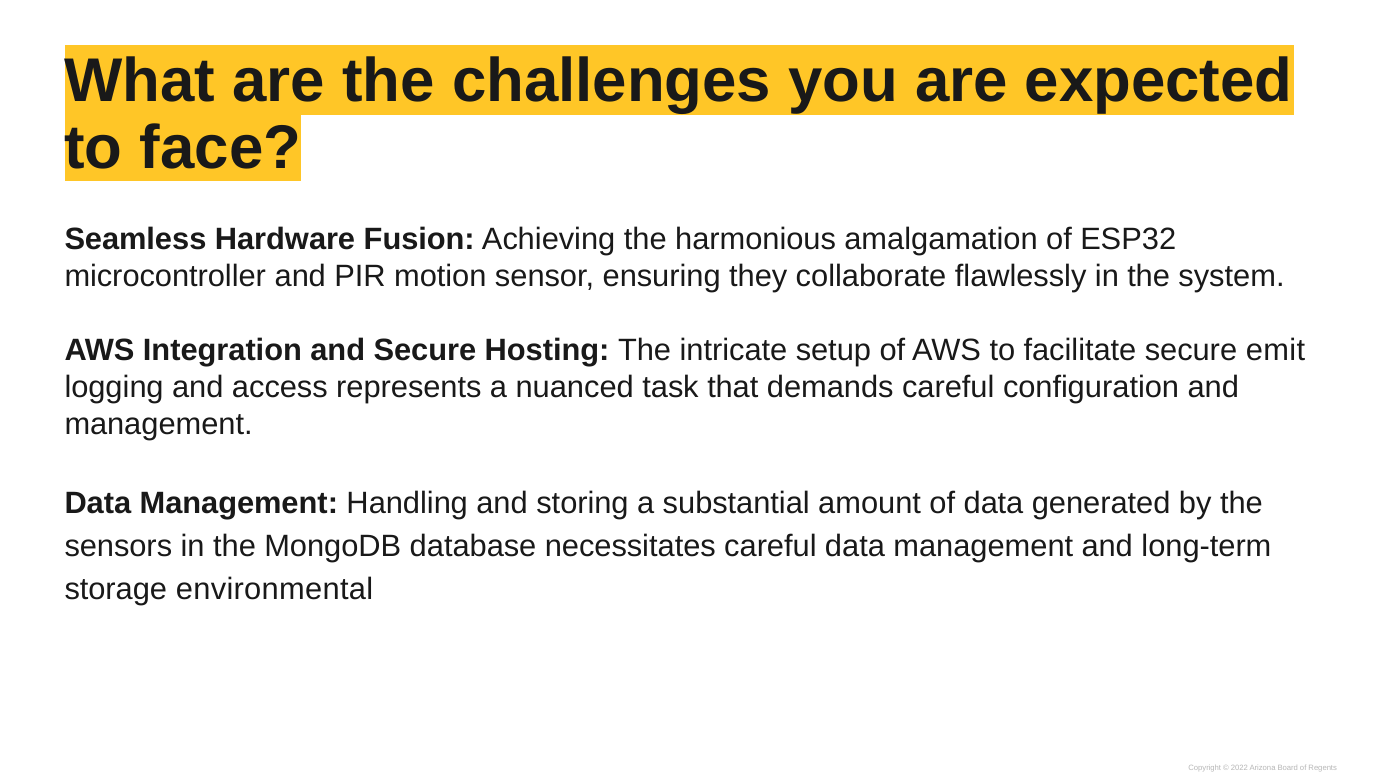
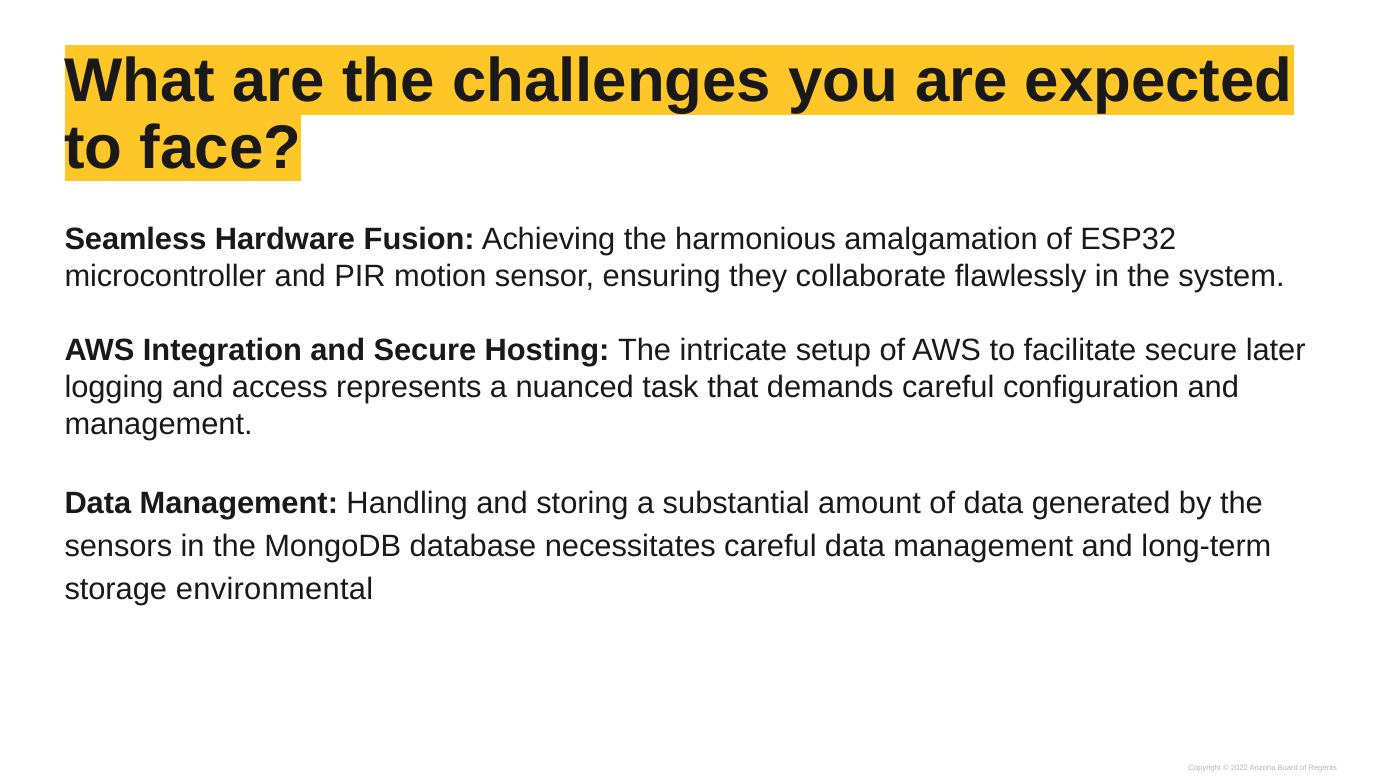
emit: emit -> later
